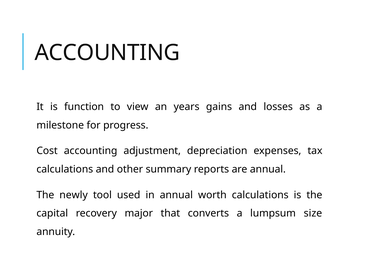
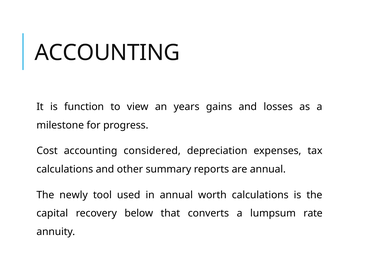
adjustment: adjustment -> considered
major: major -> below
size: size -> rate
